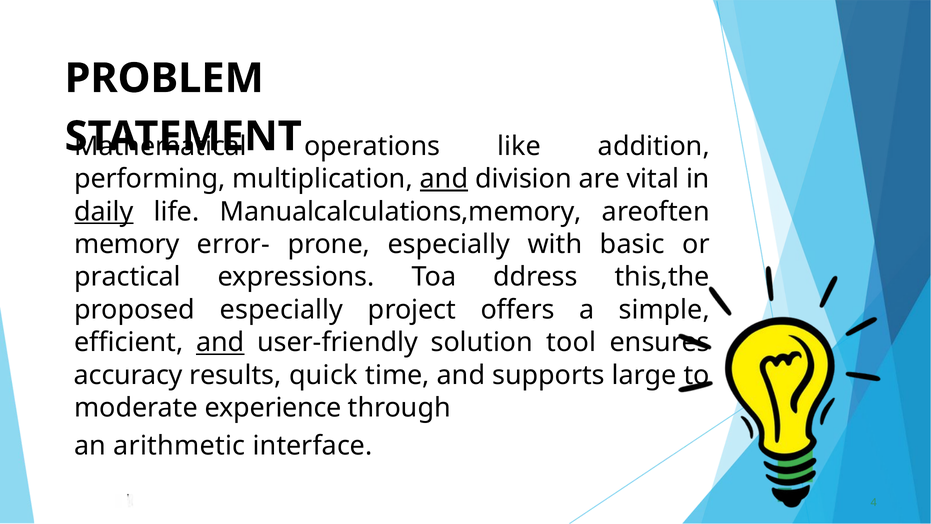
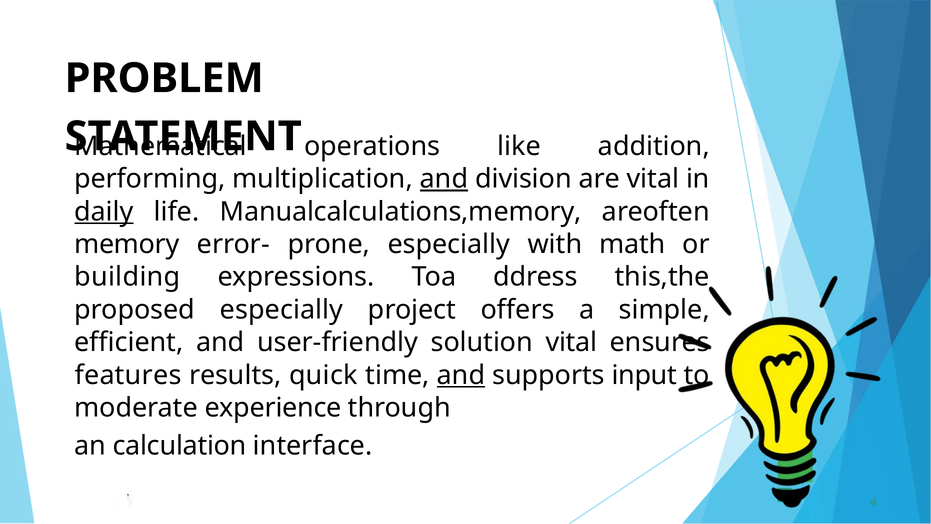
basic: basic -> math
practical: practical -> building
and at (220, 342) underline: present -> none
solution tool: tool -> vital
accuracy: accuracy -> features
and at (461, 375) underline: none -> present
large: large -> input
arithmetic: arithmetic -> calculation
